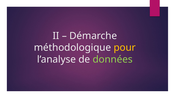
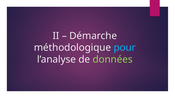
pour colour: yellow -> light blue
